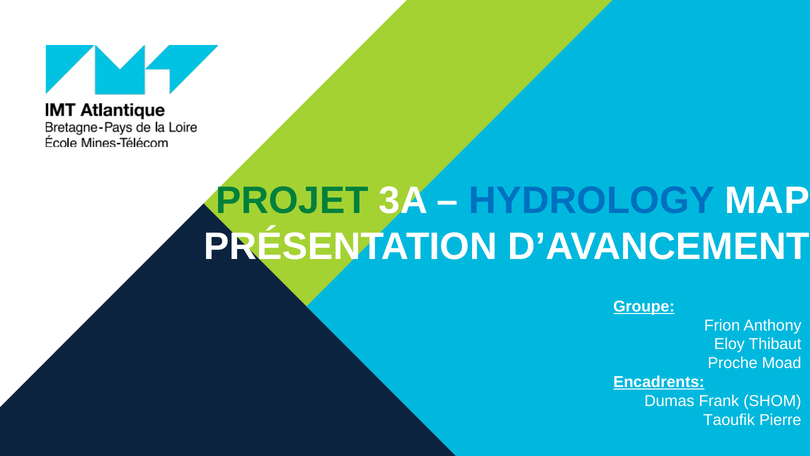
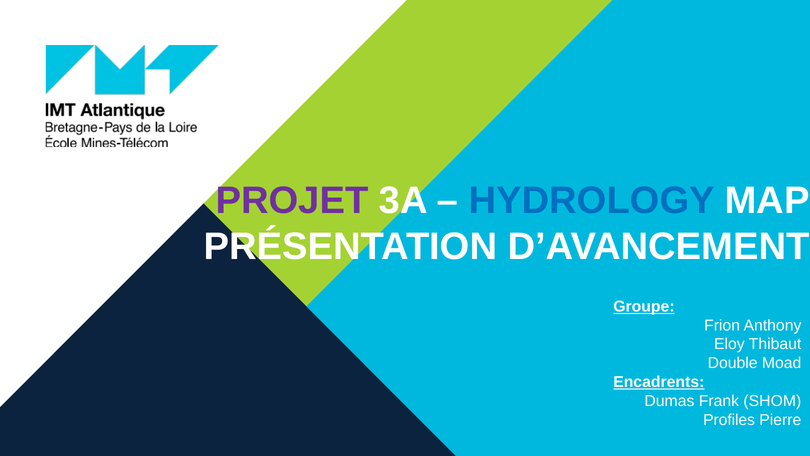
PROJET colour: green -> purple
Proche: Proche -> Double
Taoufik: Taoufik -> Profiles
